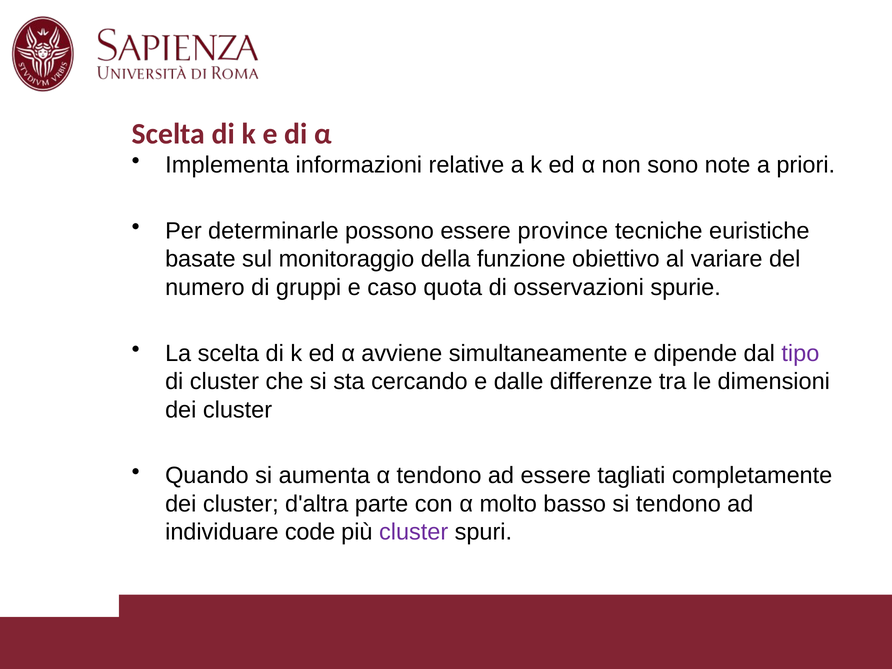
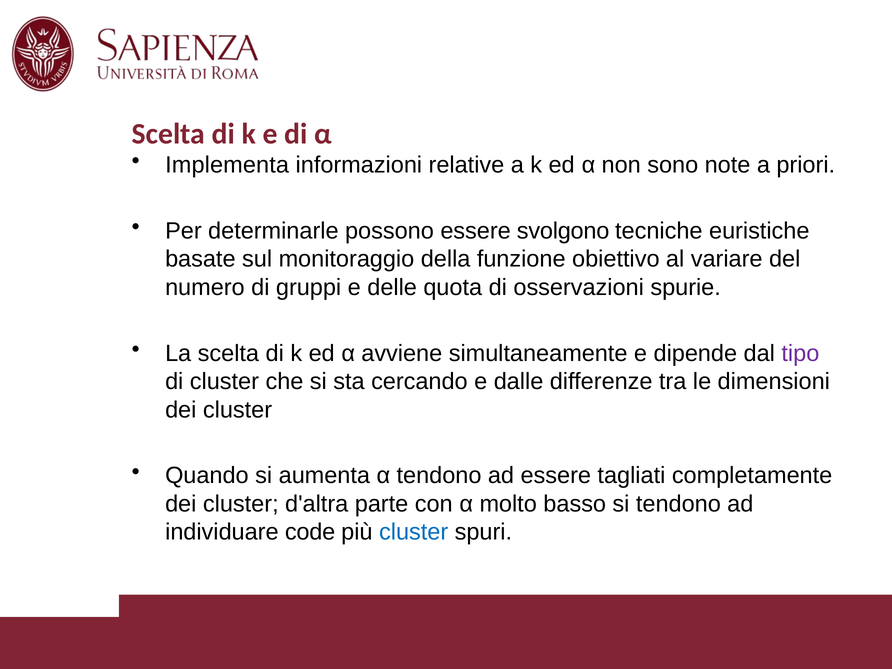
province: province -> svolgono
caso: caso -> delle
cluster at (414, 532) colour: purple -> blue
